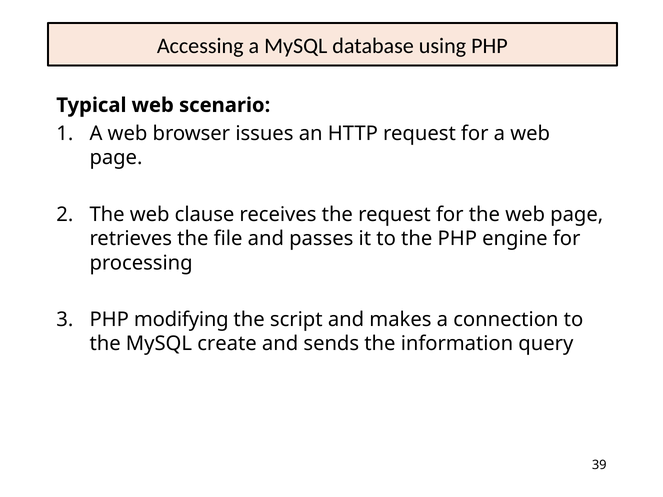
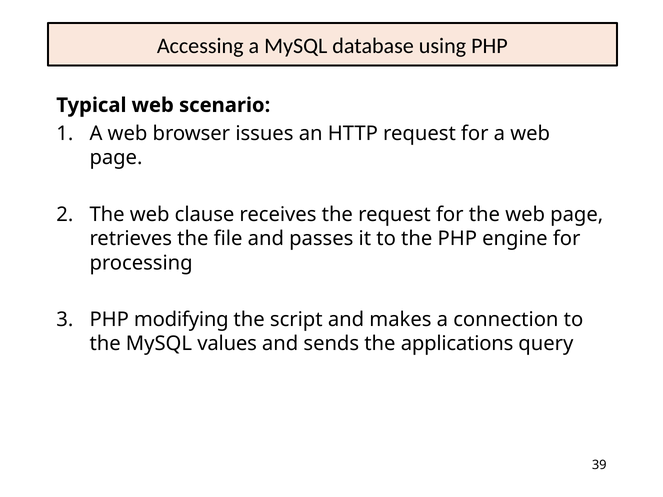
create: create -> values
information: information -> applications
